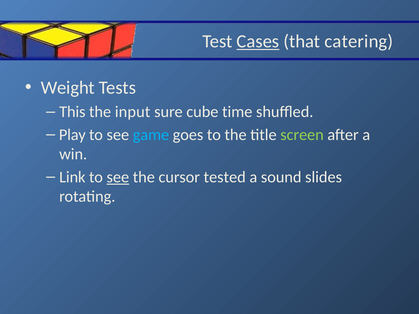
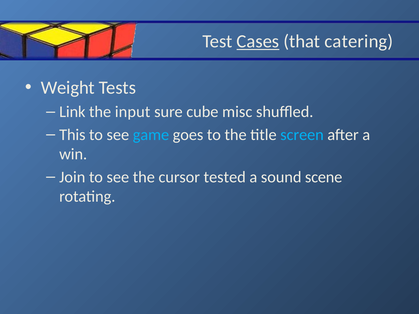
This: This -> Link
time: time -> misc
Play: Play -> This
screen colour: light green -> light blue
Link: Link -> Join
see at (118, 177) underline: present -> none
slides: slides -> scene
